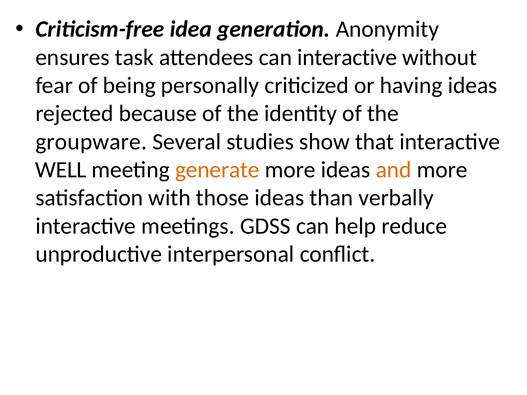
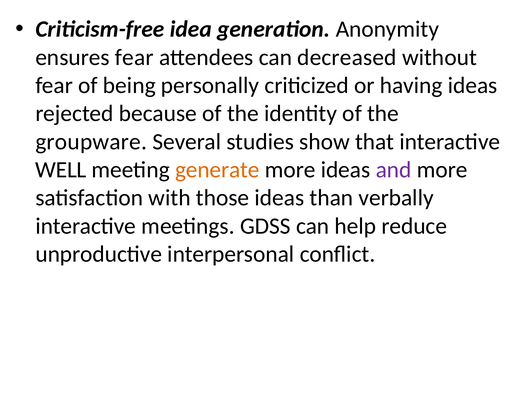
ensures task: task -> fear
can interactive: interactive -> decreased
and colour: orange -> purple
